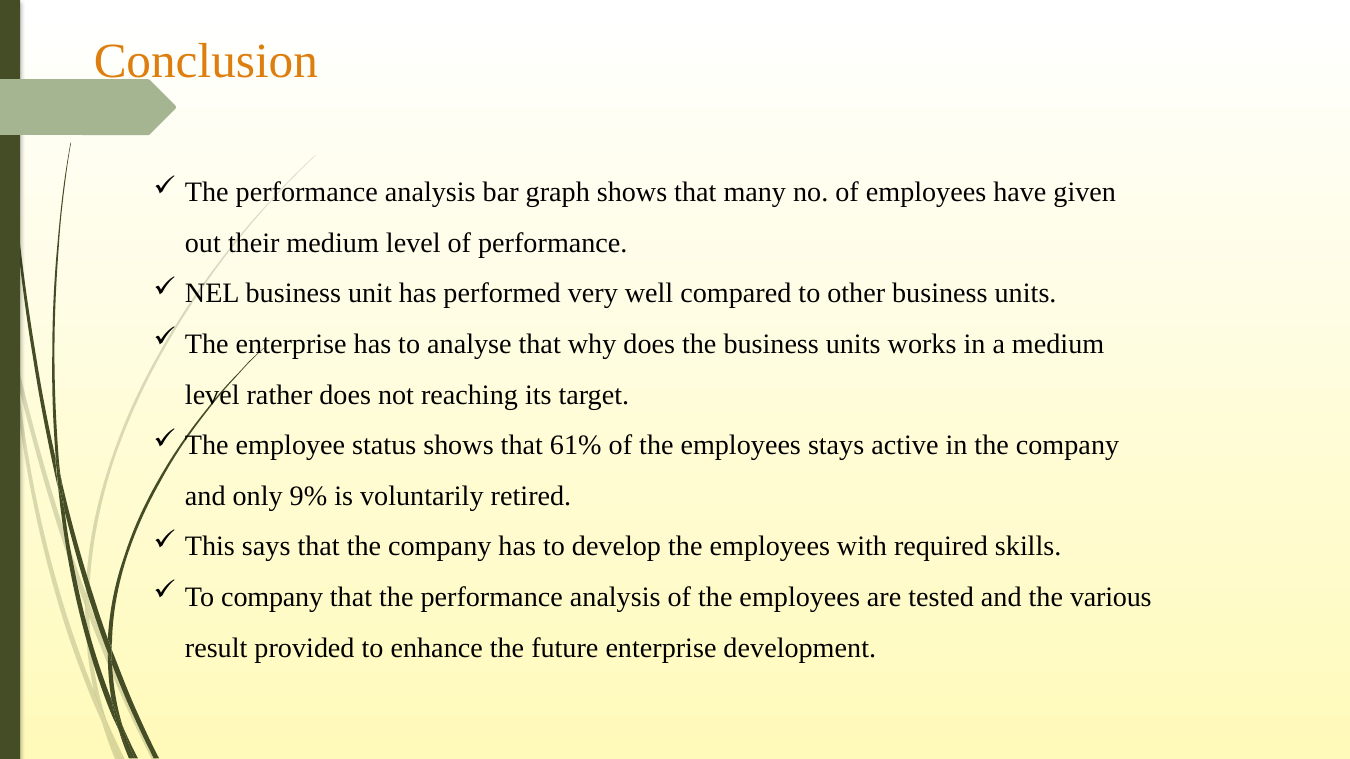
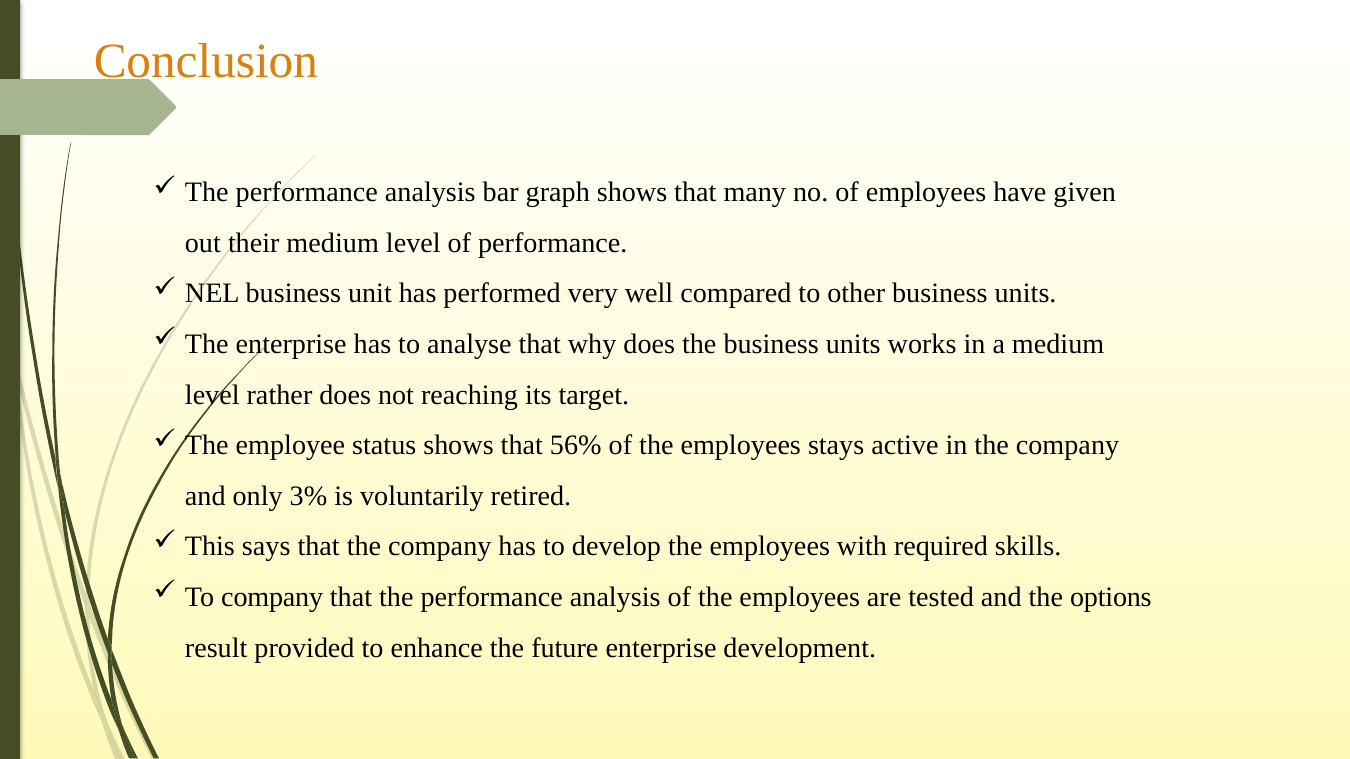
61%: 61% -> 56%
9%: 9% -> 3%
various: various -> options
